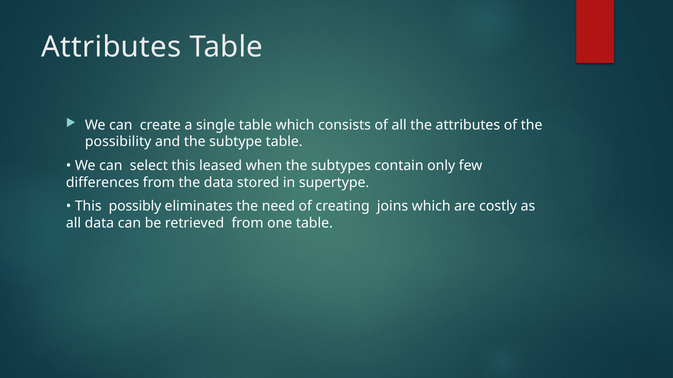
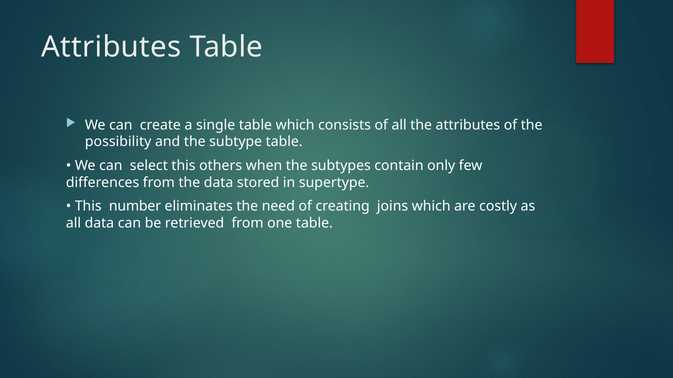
leased: leased -> others
possibly: possibly -> number
